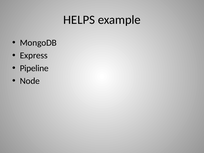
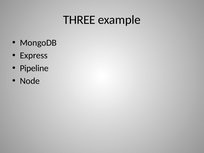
HELPS: HELPS -> THREE
